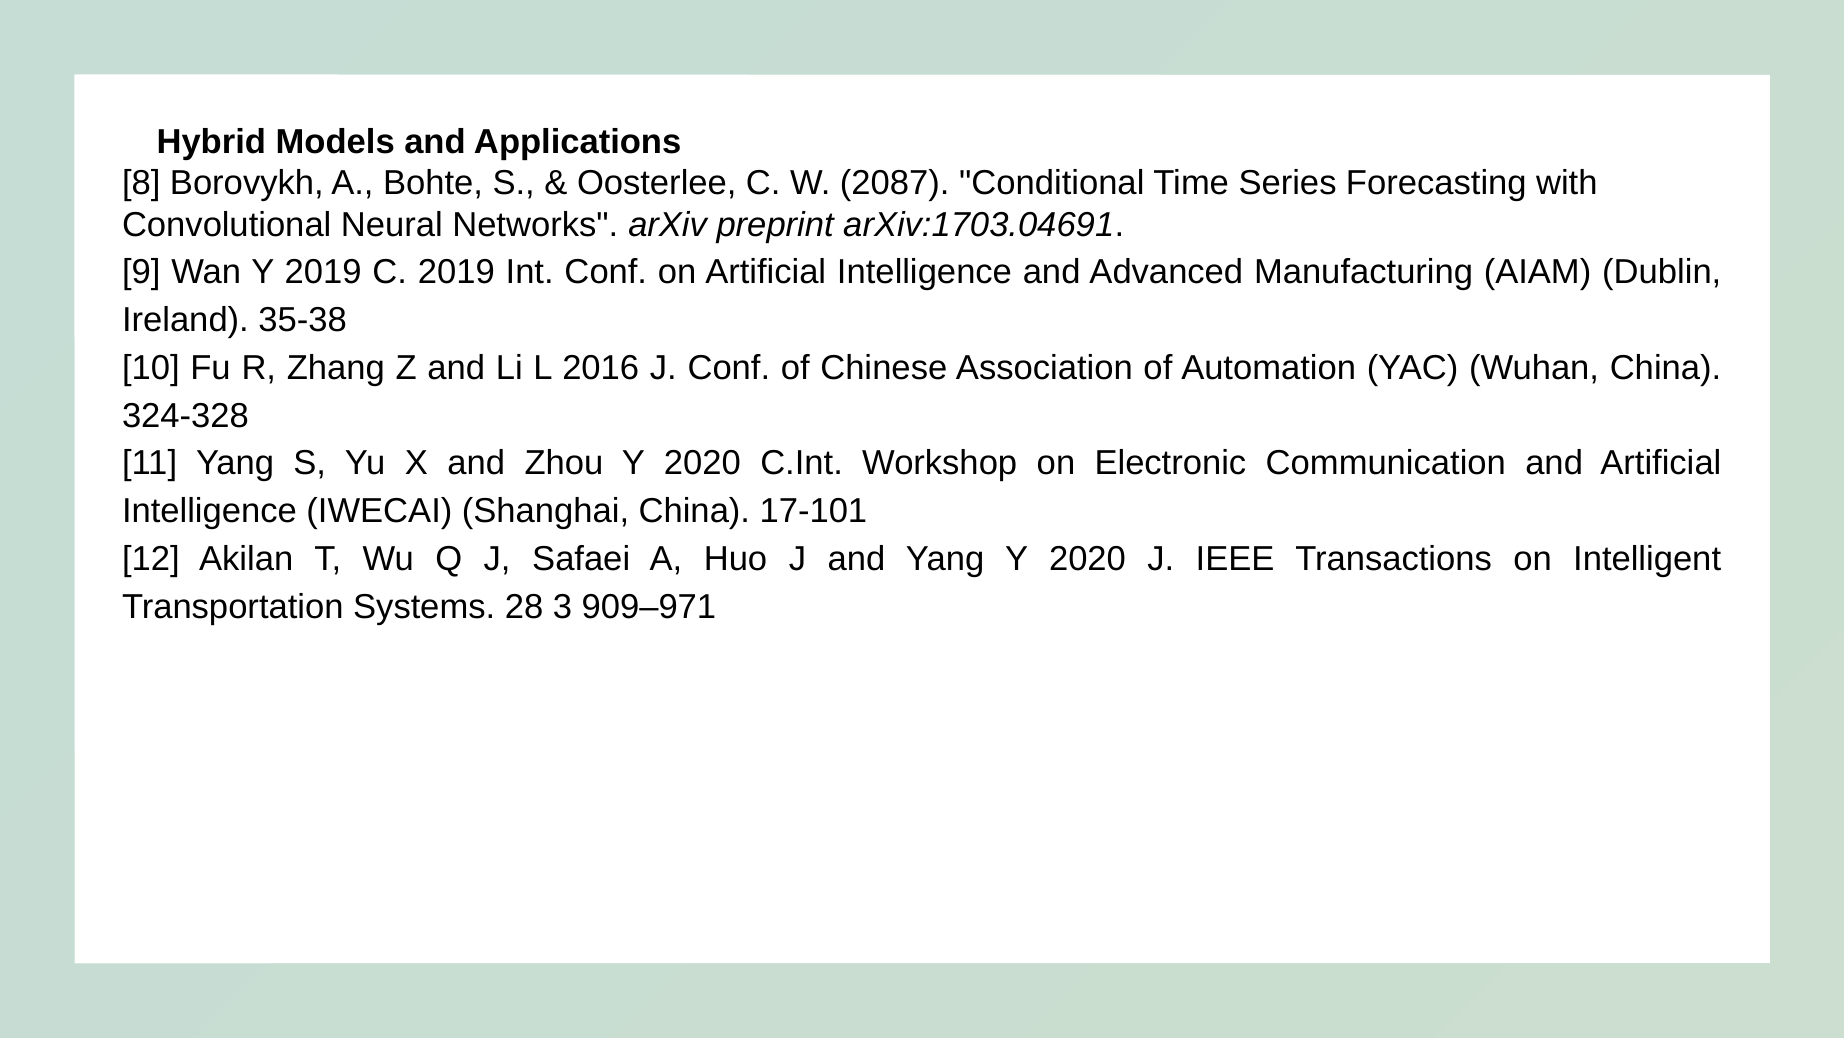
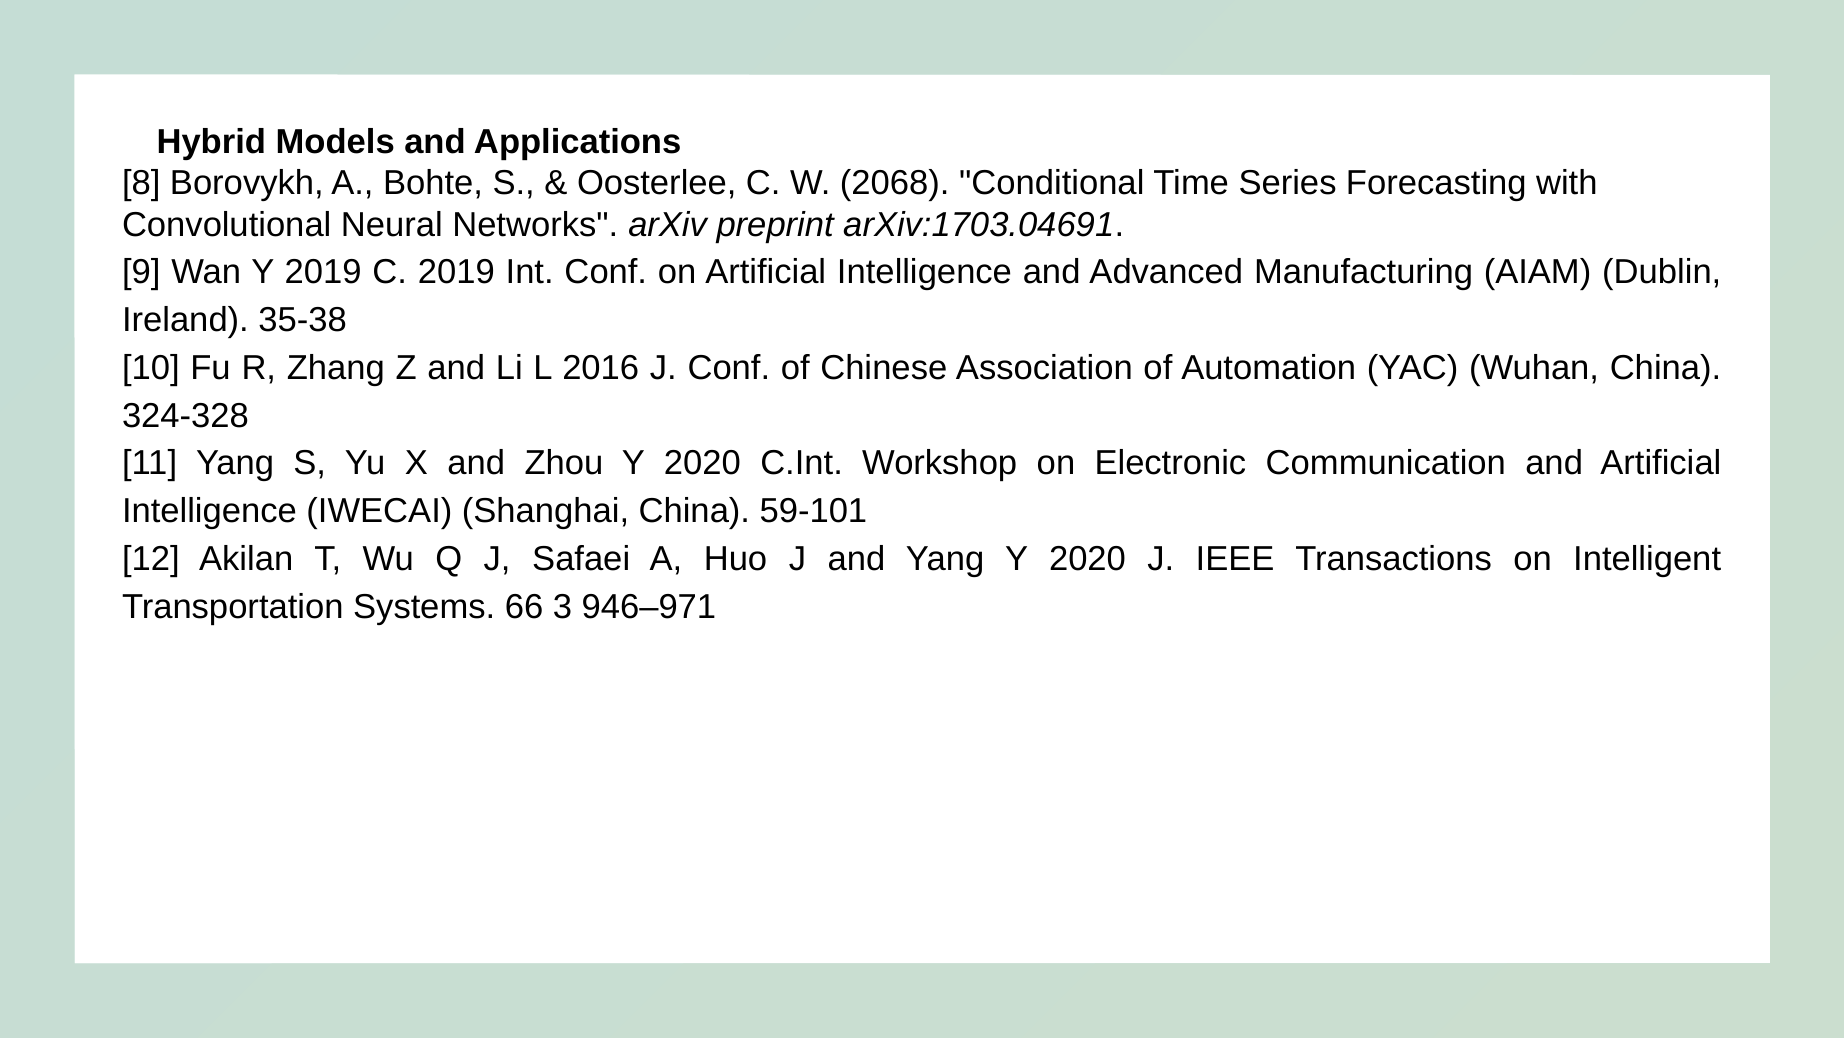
2087: 2087 -> 2068
17-101: 17-101 -> 59-101
28: 28 -> 66
909–971: 909–971 -> 946–971
